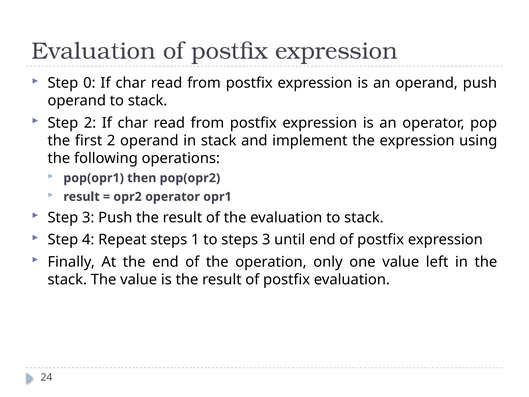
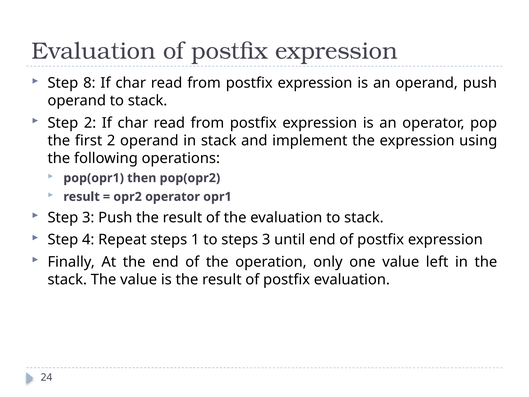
0: 0 -> 8
